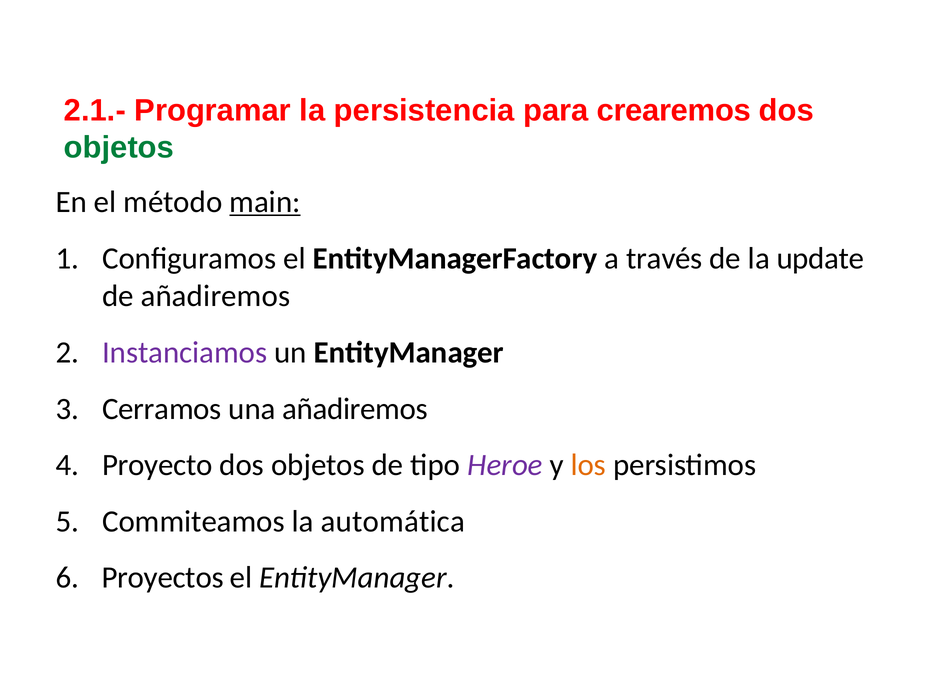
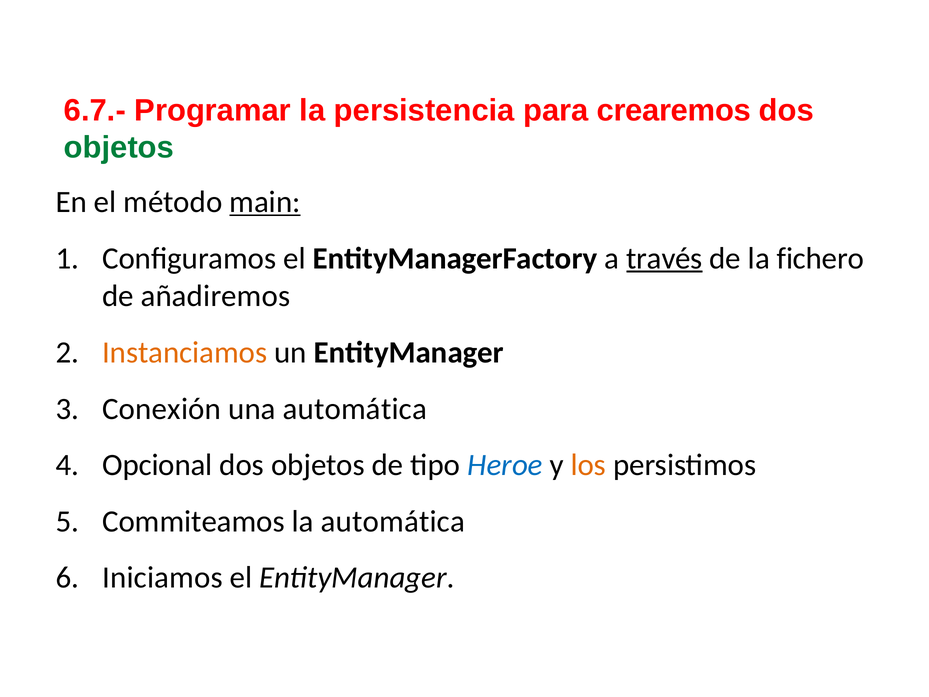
2.1.-: 2.1.- -> 6.7.-
través underline: none -> present
update: update -> fichero
Instanciamos colour: purple -> orange
Cerramos: Cerramos -> Conexión
una añadiremos: añadiremos -> automática
Proyecto: Proyecto -> Opcional
Heroe colour: purple -> blue
Proyectos: Proyectos -> Iniciamos
